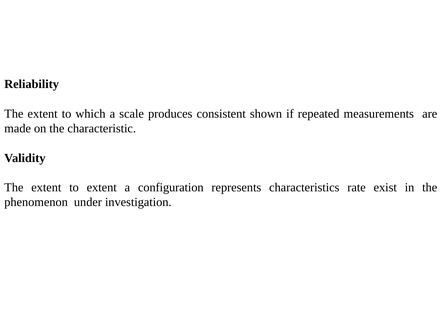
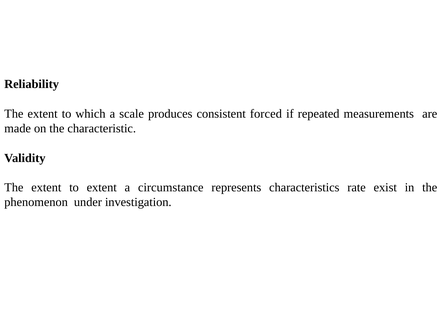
shown: shown -> forced
configuration: configuration -> circumstance
